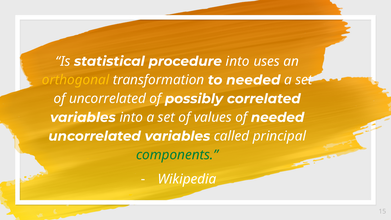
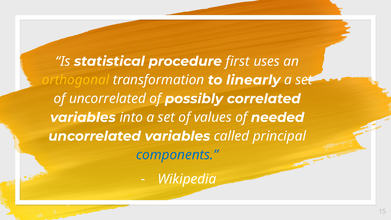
procedure into: into -> first
to needed: needed -> linearly
components colour: green -> blue
